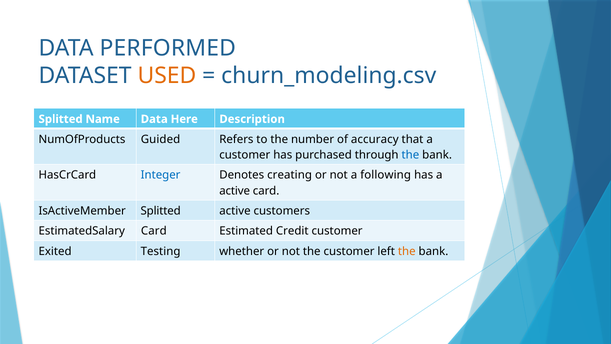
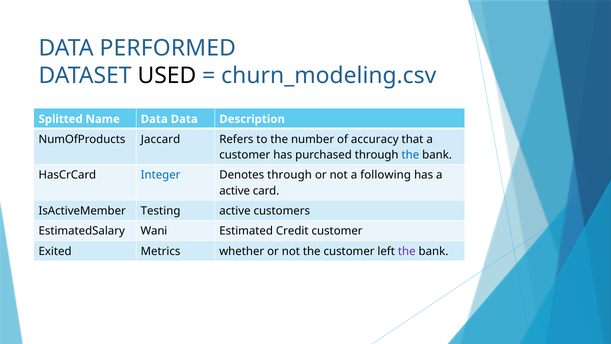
USED colour: orange -> black
Data Here: Here -> Data
Guided: Guided -> Jaccard
Denotes creating: creating -> through
IsActiveMember Splitted: Splitted -> Testing
EstimatedSalary Card: Card -> Wani
Testing: Testing -> Metrics
the at (407, 251) colour: orange -> purple
